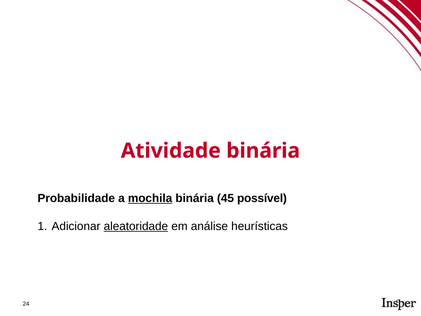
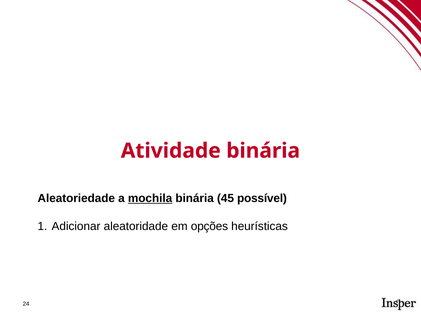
Probabilidade: Probabilidade -> Aleatoriedade
aleatoridade underline: present -> none
análise: análise -> opções
